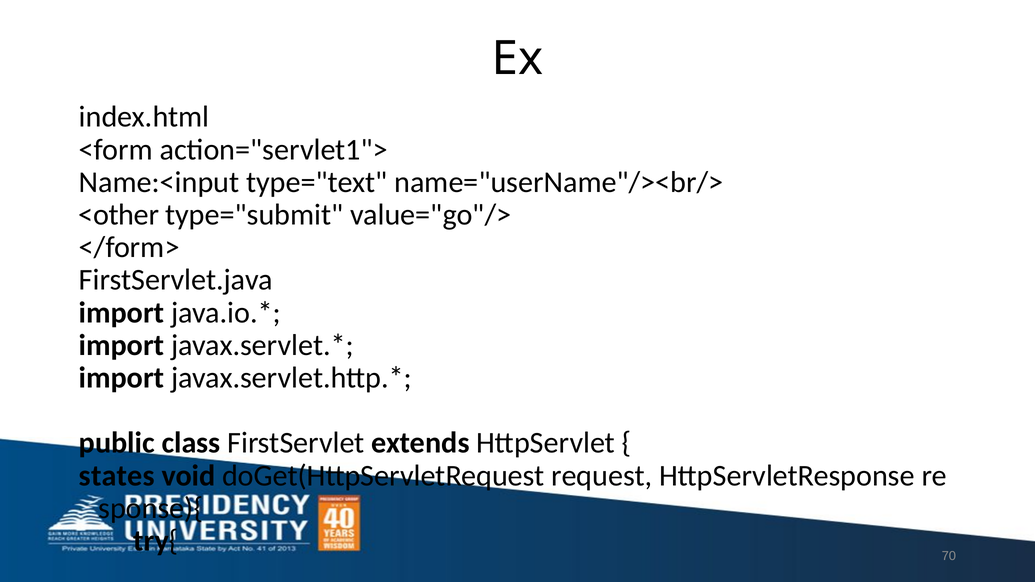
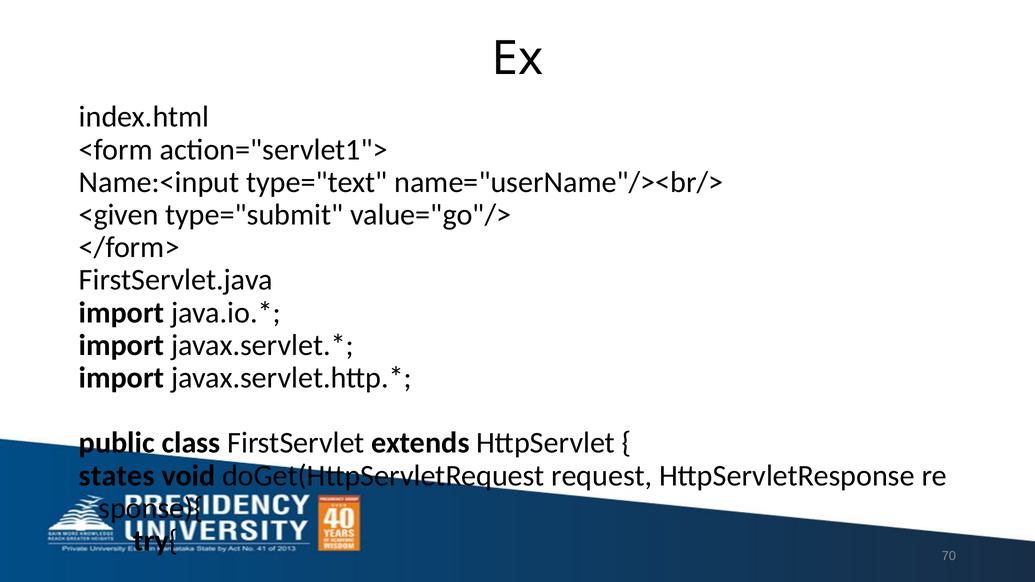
<other: <other -> <given
